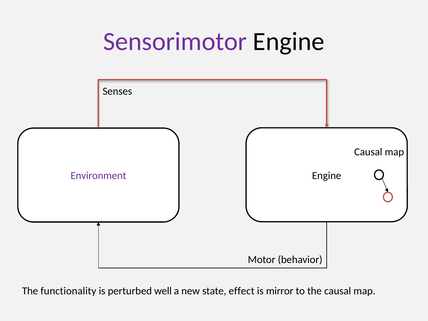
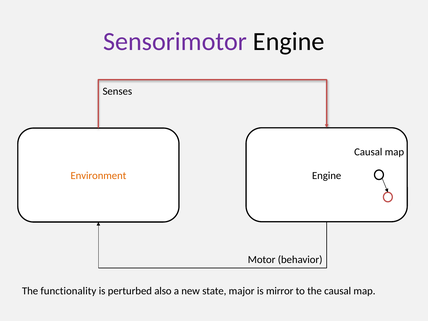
Environment colour: purple -> orange
well: well -> also
effect: effect -> major
